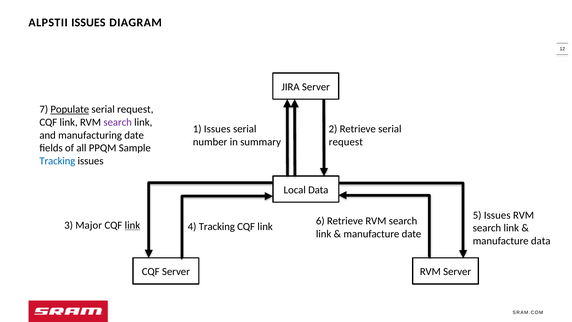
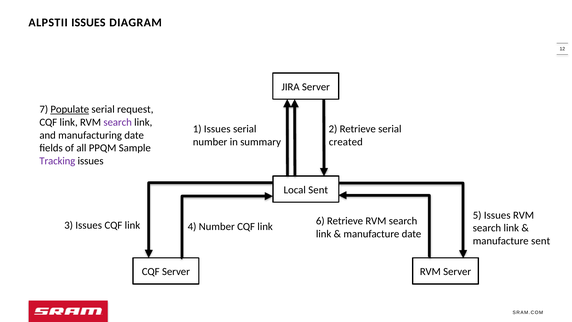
request at (346, 142): request -> created
Tracking at (57, 161) colour: blue -> purple
Local Data: Data -> Sent
3 Major: Major -> Issues
link at (132, 225) underline: present -> none
4 Tracking: Tracking -> Number
manufacture data: data -> sent
